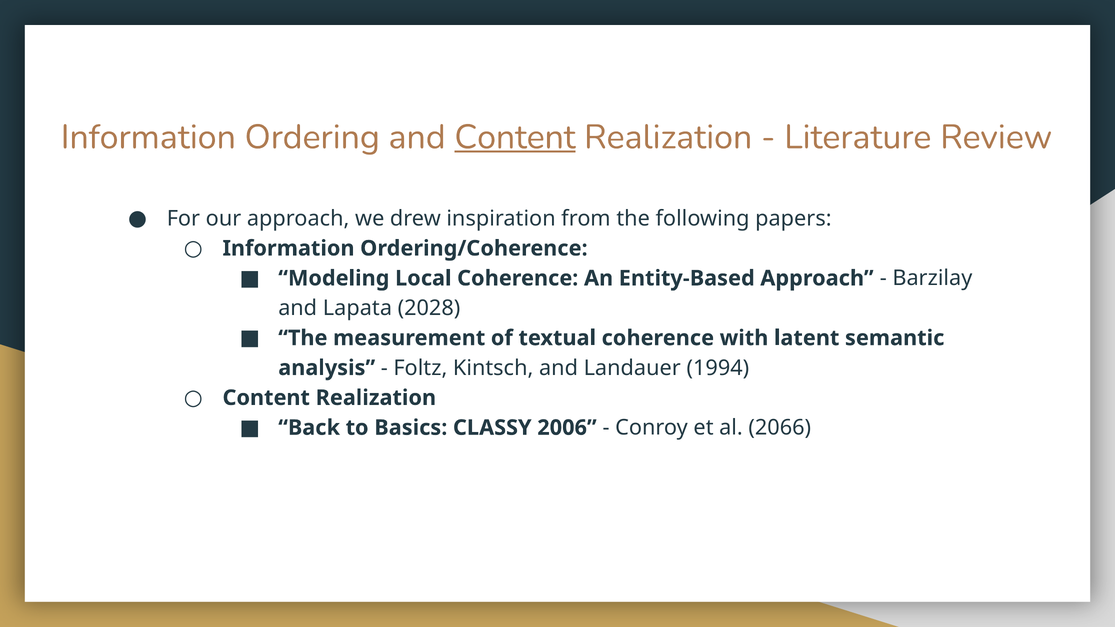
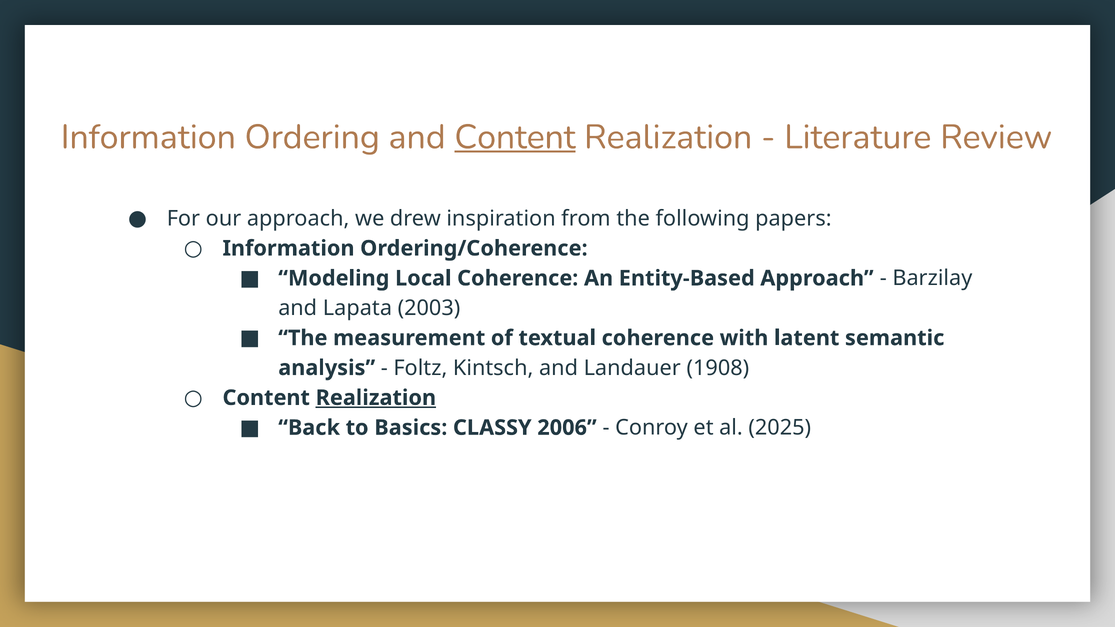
2028: 2028 -> 2003
1994: 1994 -> 1908
Realization at (376, 398) underline: none -> present
2066: 2066 -> 2025
